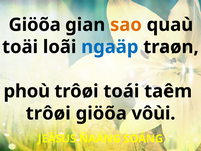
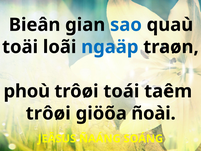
Giöõa at (35, 25): Giöõa -> Bieân
sao colour: orange -> blue
vôùi: vôùi -> ñoài
